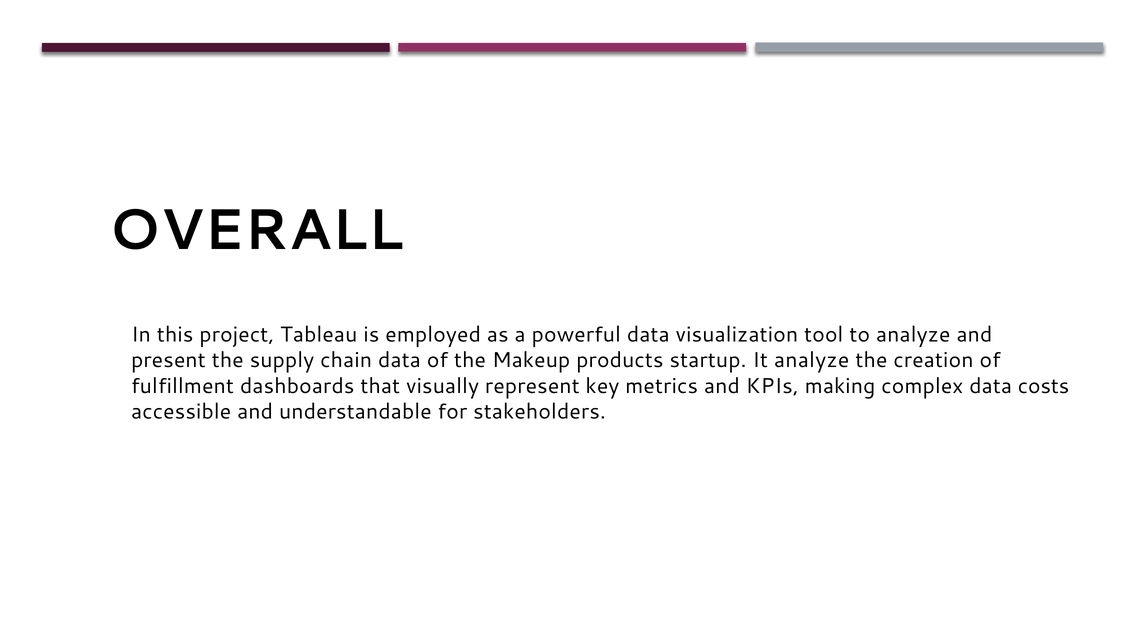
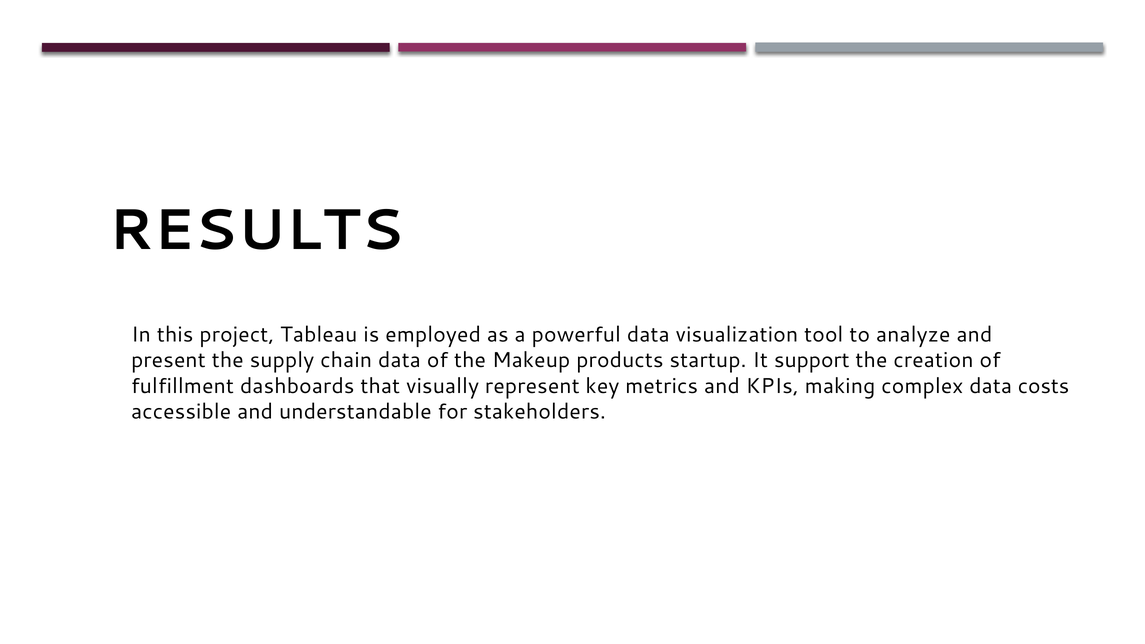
OVERALL: OVERALL -> RESULTS
It analyze: analyze -> support
